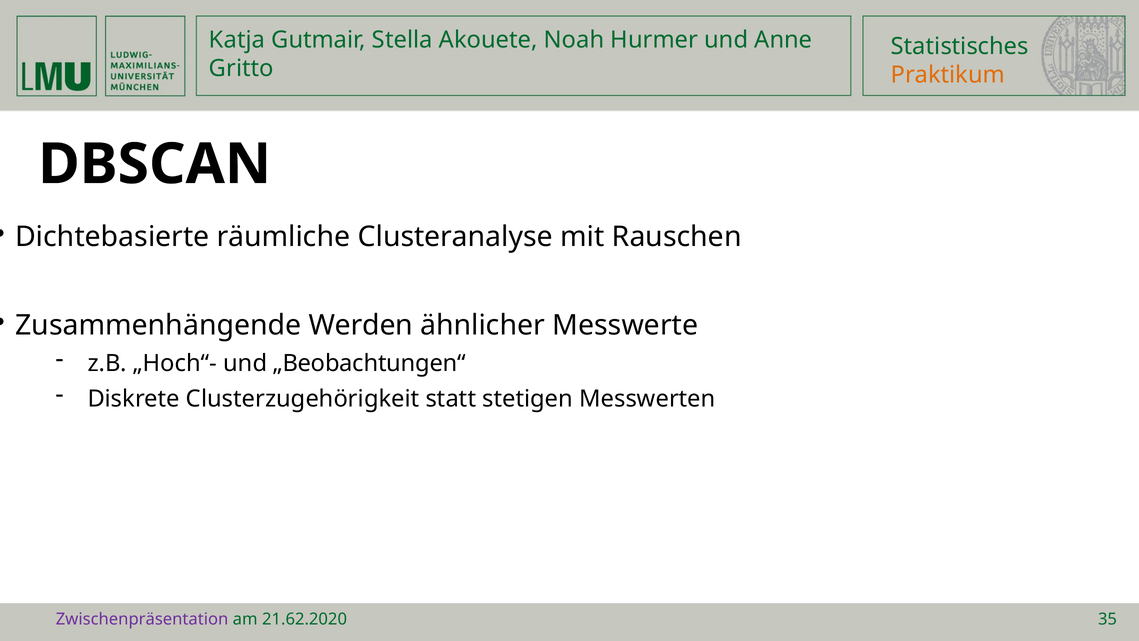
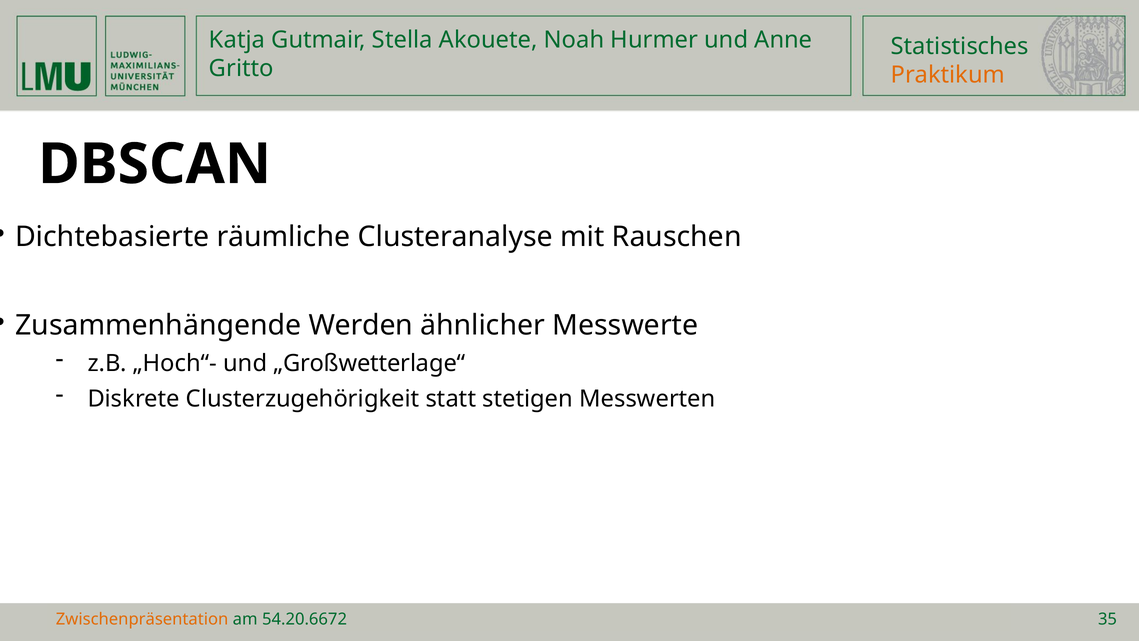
„Beobachtungen“: „Beobachtungen“ -> „Großwetterlage“
Zwischenpräsentation colour: purple -> orange
21.62.2020: 21.62.2020 -> 54.20.6672
